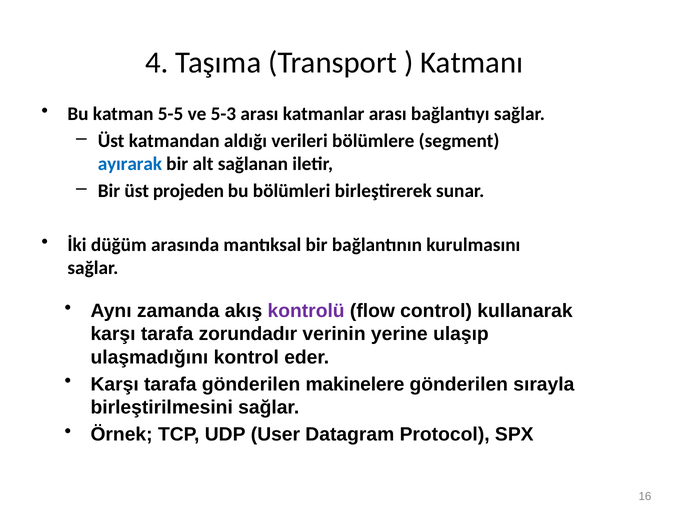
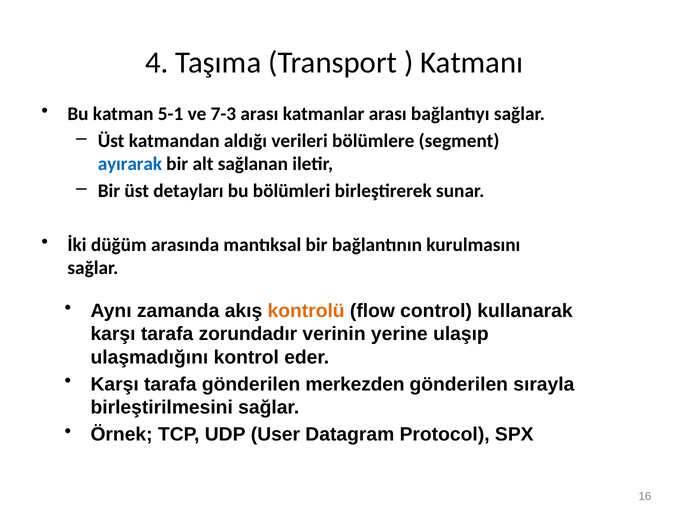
5-5: 5-5 -> 5-1
5-3: 5-3 -> 7-3
projeden: projeden -> detayları
kontrolü colour: purple -> orange
makinelere: makinelere -> merkezden
